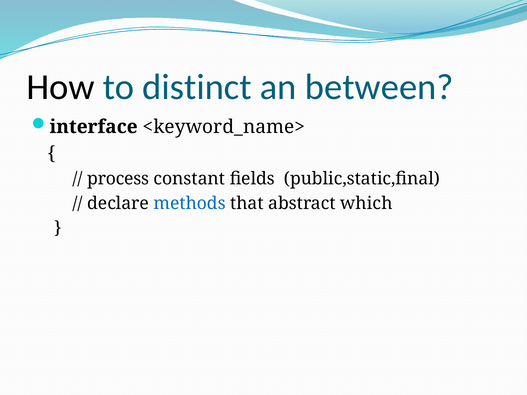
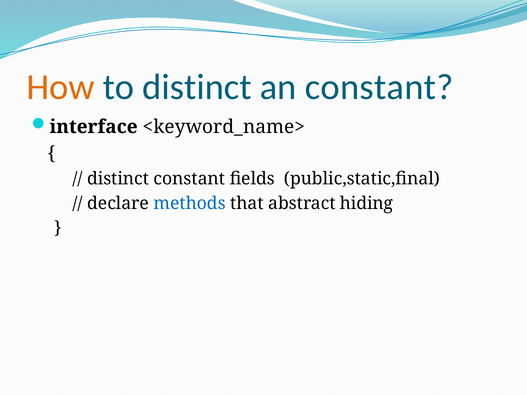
How colour: black -> orange
an between: between -> constant
process at (118, 179): process -> distinct
which: which -> hiding
